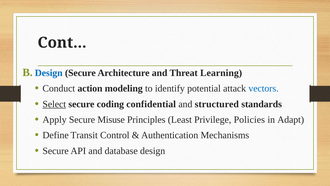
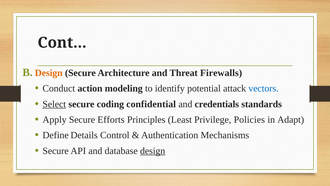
Design at (49, 73) colour: blue -> orange
Learning: Learning -> Firewalls
structured: structured -> credentials
Misuse: Misuse -> Efforts
Transit: Transit -> Details
design at (153, 151) underline: none -> present
